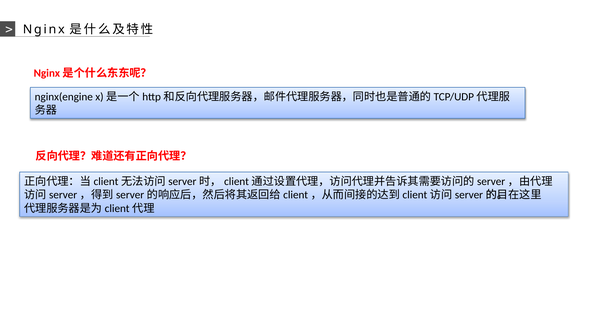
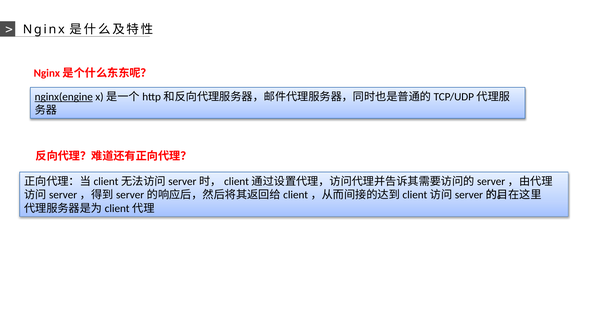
nginx(engine underline: none -> present
